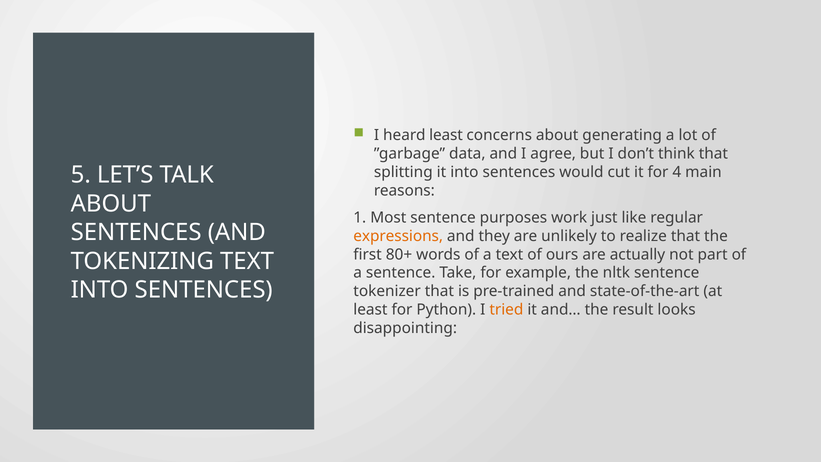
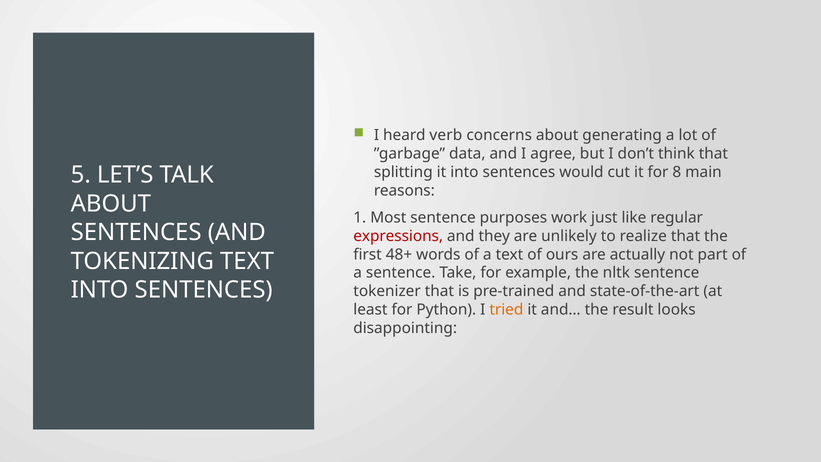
heard least: least -> verb
4: 4 -> 8
expressions colour: orange -> red
80+: 80+ -> 48+
